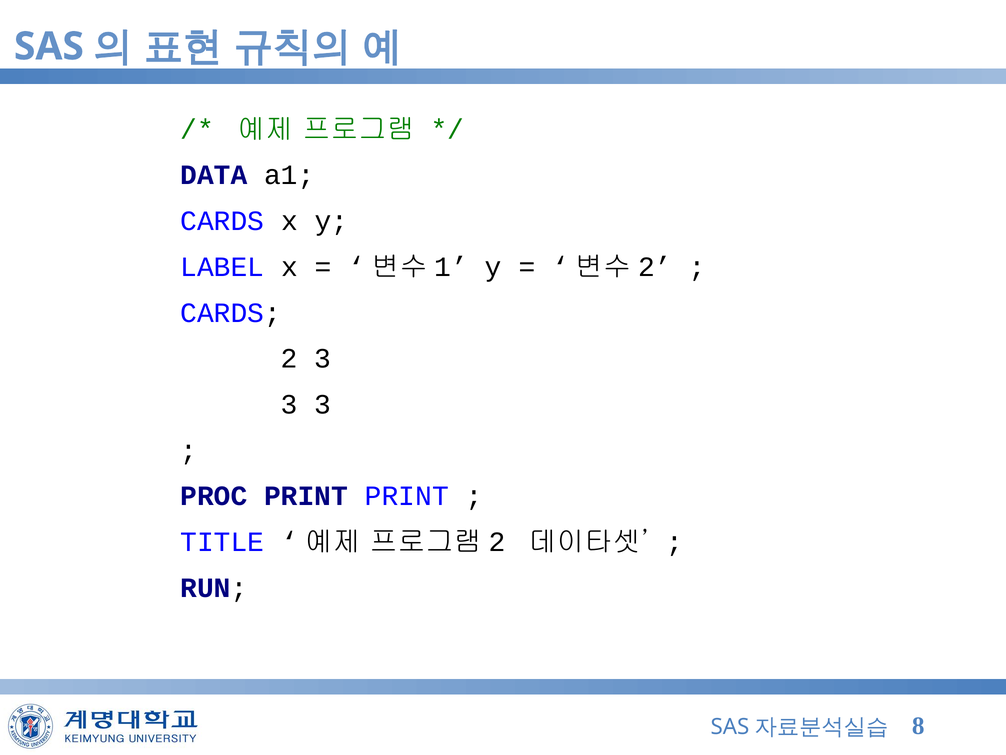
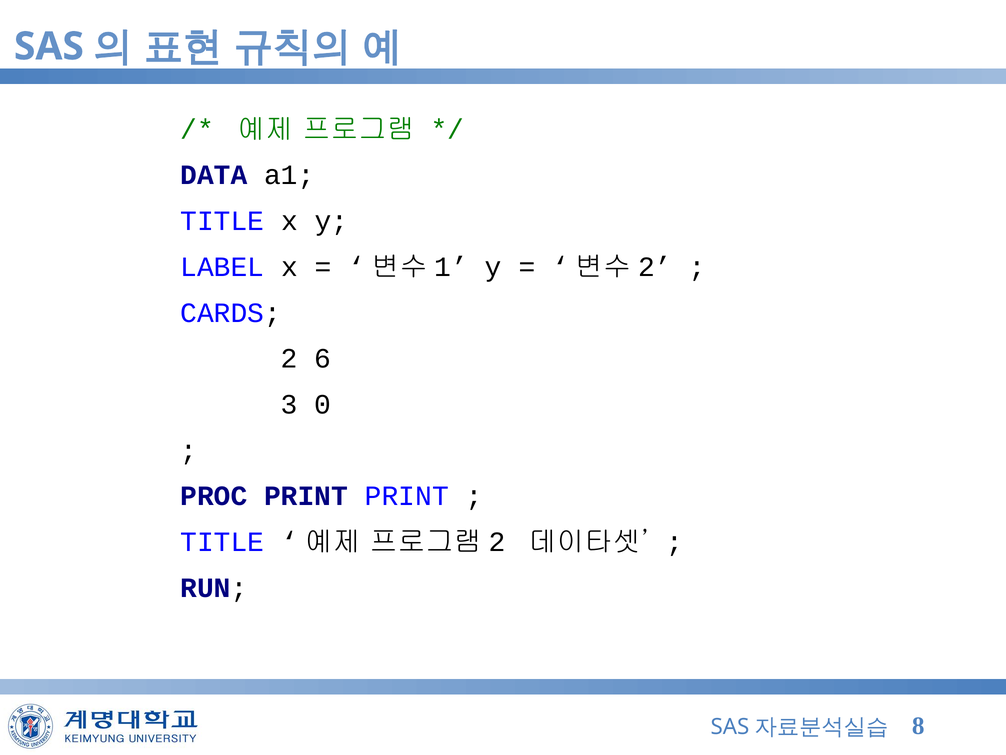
CARDS at (222, 221): CARDS -> TITLE
2 3: 3 -> 6
3 at (323, 404): 3 -> 0
